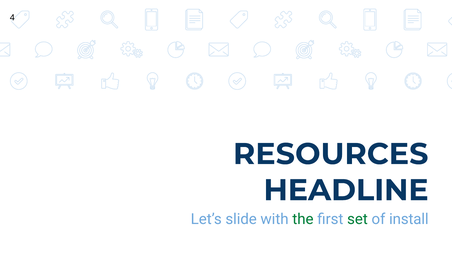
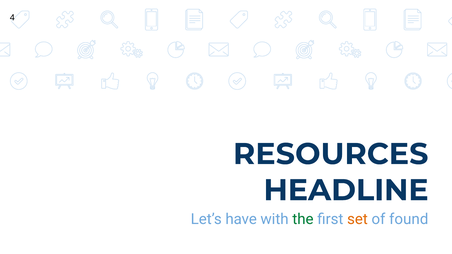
slide: slide -> have
set colour: green -> orange
install: install -> found
